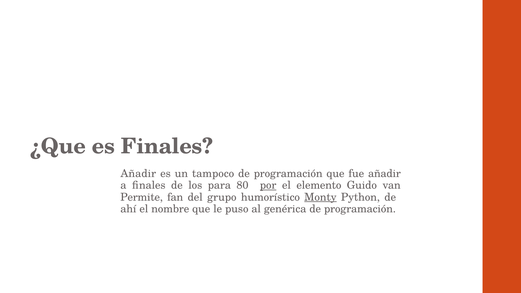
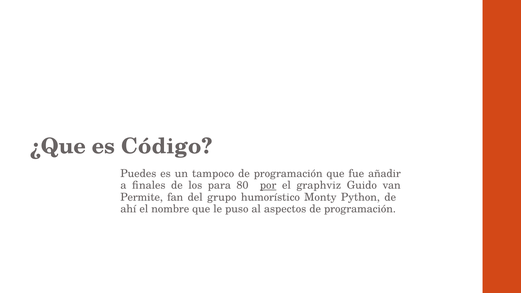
es Finales: Finales -> Código
Añadir at (138, 174): Añadir -> Puedes
elemento: elemento -> graphviz
Monty underline: present -> none
genérica: genérica -> aspectos
